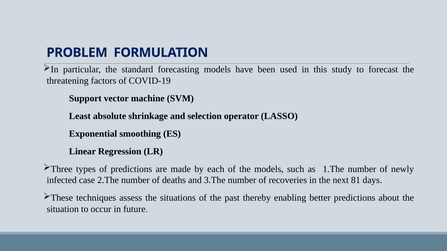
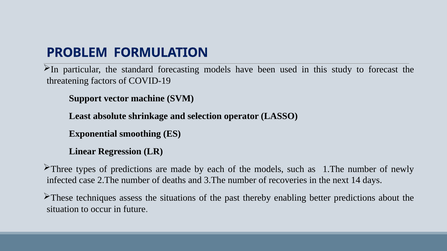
81: 81 -> 14
